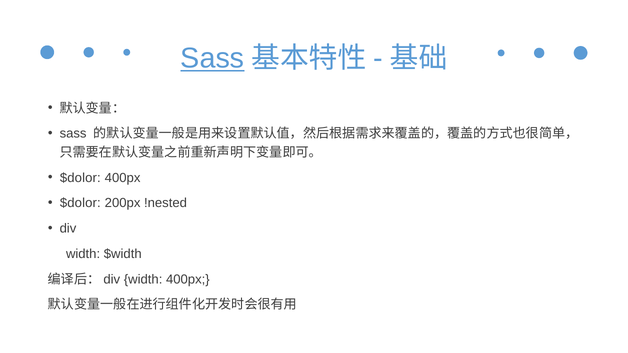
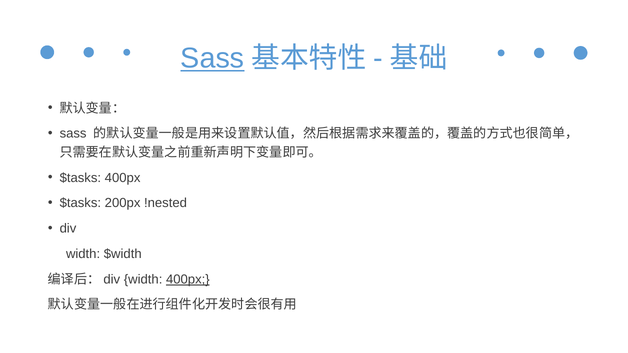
$dolor at (80, 178): $dolor -> $tasks
$dolor at (80, 203): $dolor -> $tasks
400px at (188, 279) underline: none -> present
